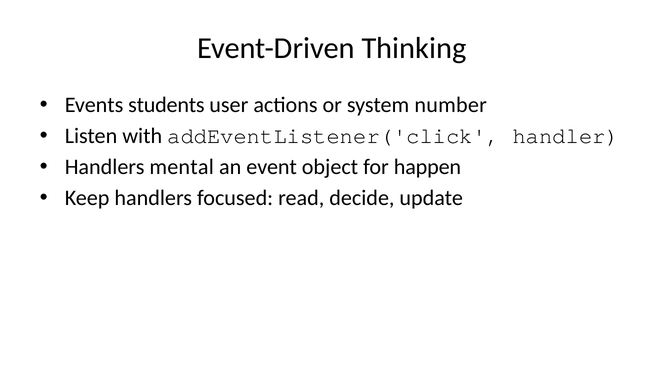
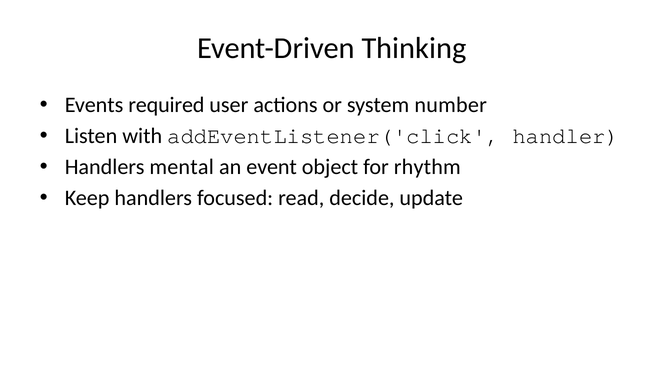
students: students -> required
happen: happen -> rhythm
